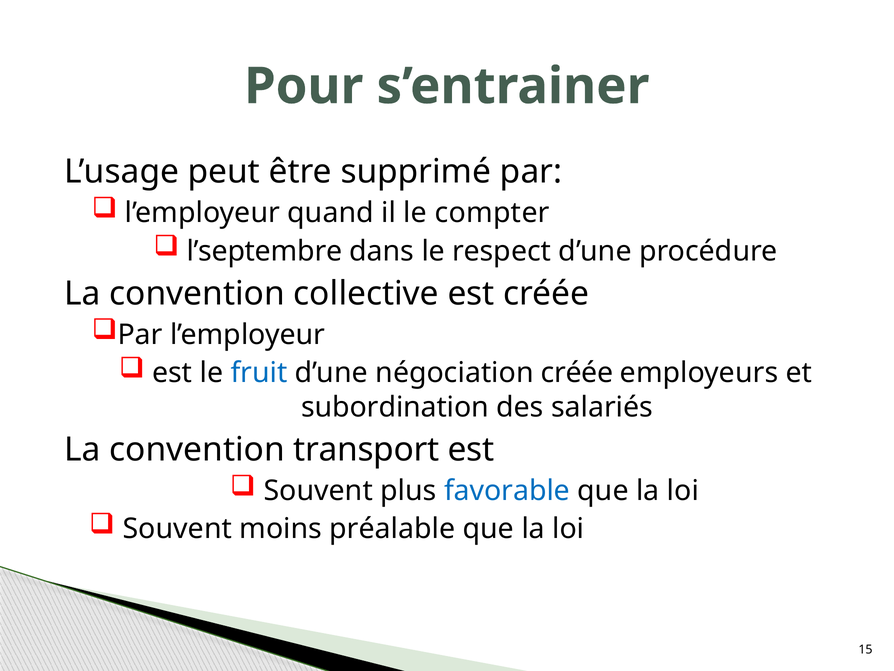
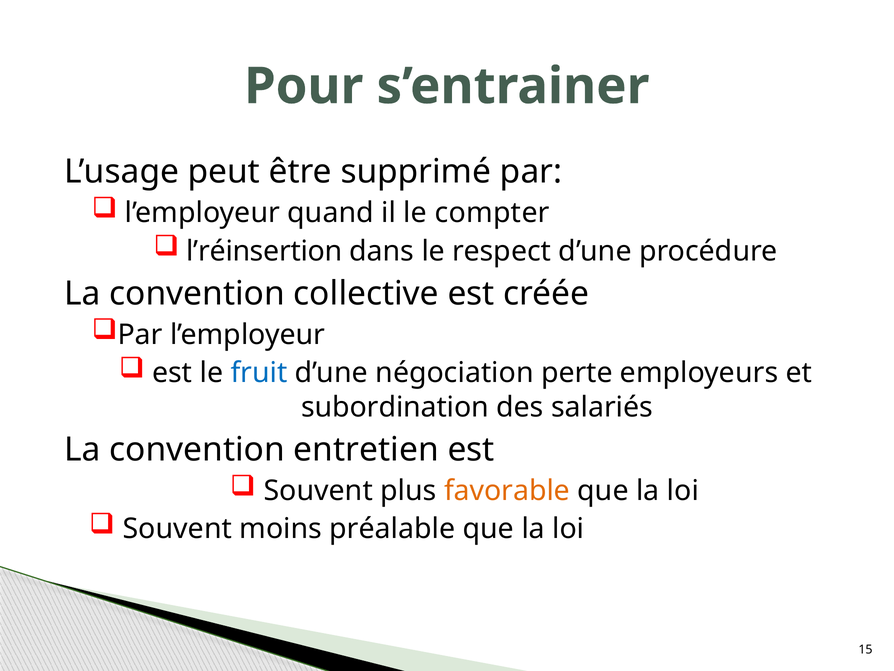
l’septembre: l’septembre -> l’réinsertion
négociation créée: créée -> perte
transport: transport -> entretien
favorable colour: blue -> orange
